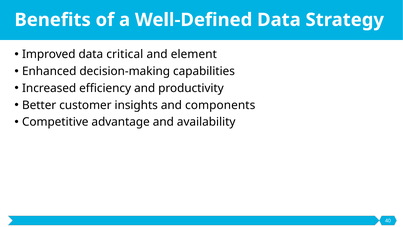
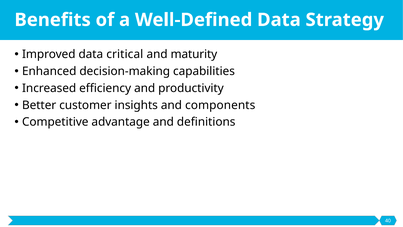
element: element -> maturity
availability: availability -> definitions
